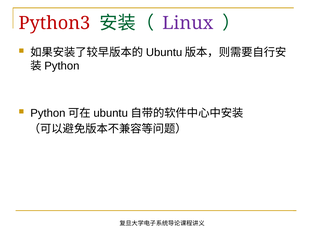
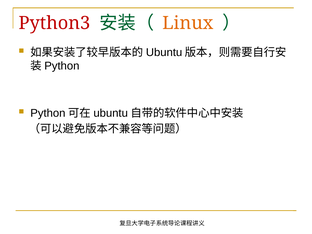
Linux colour: purple -> orange
